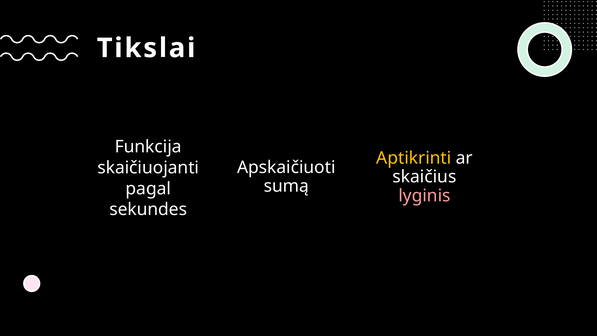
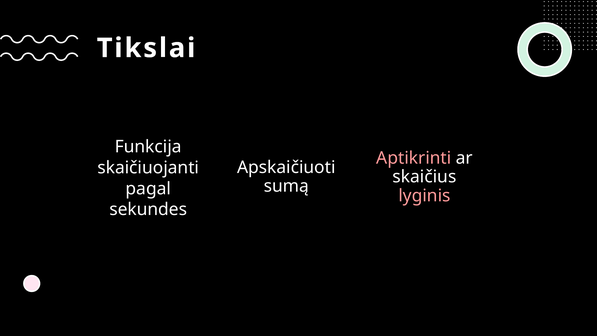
Aptikrinti colour: yellow -> pink
